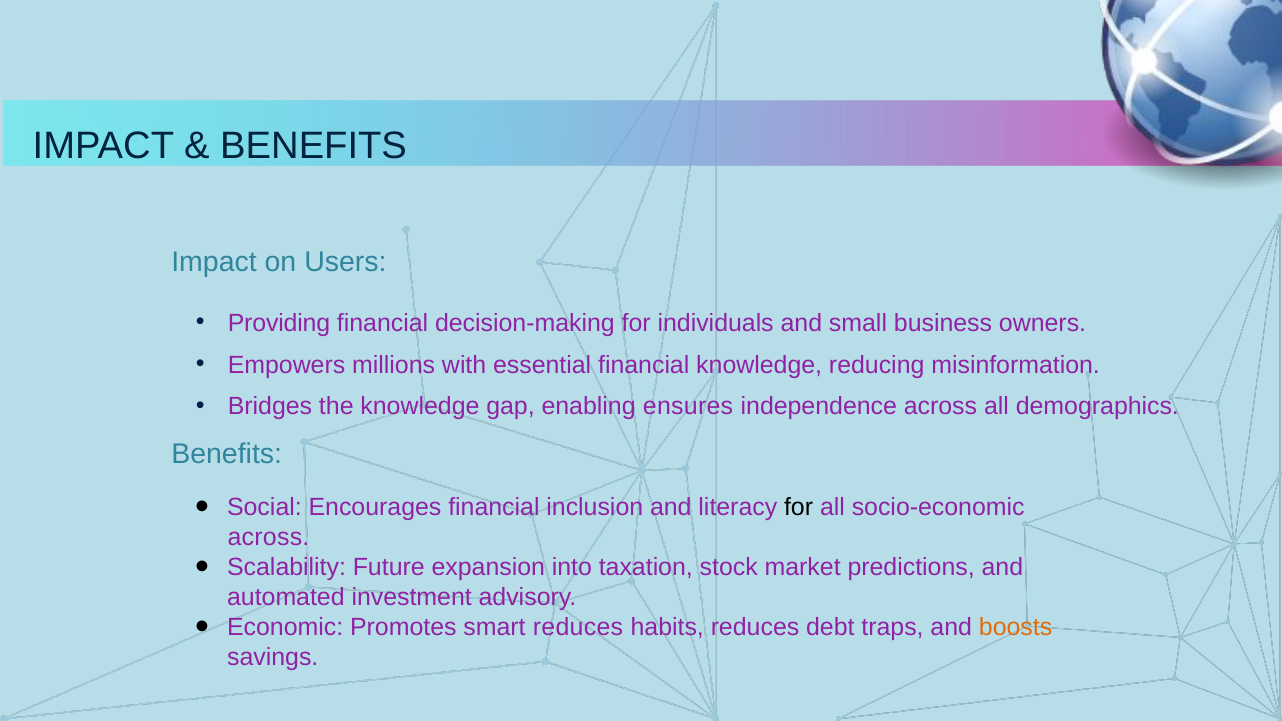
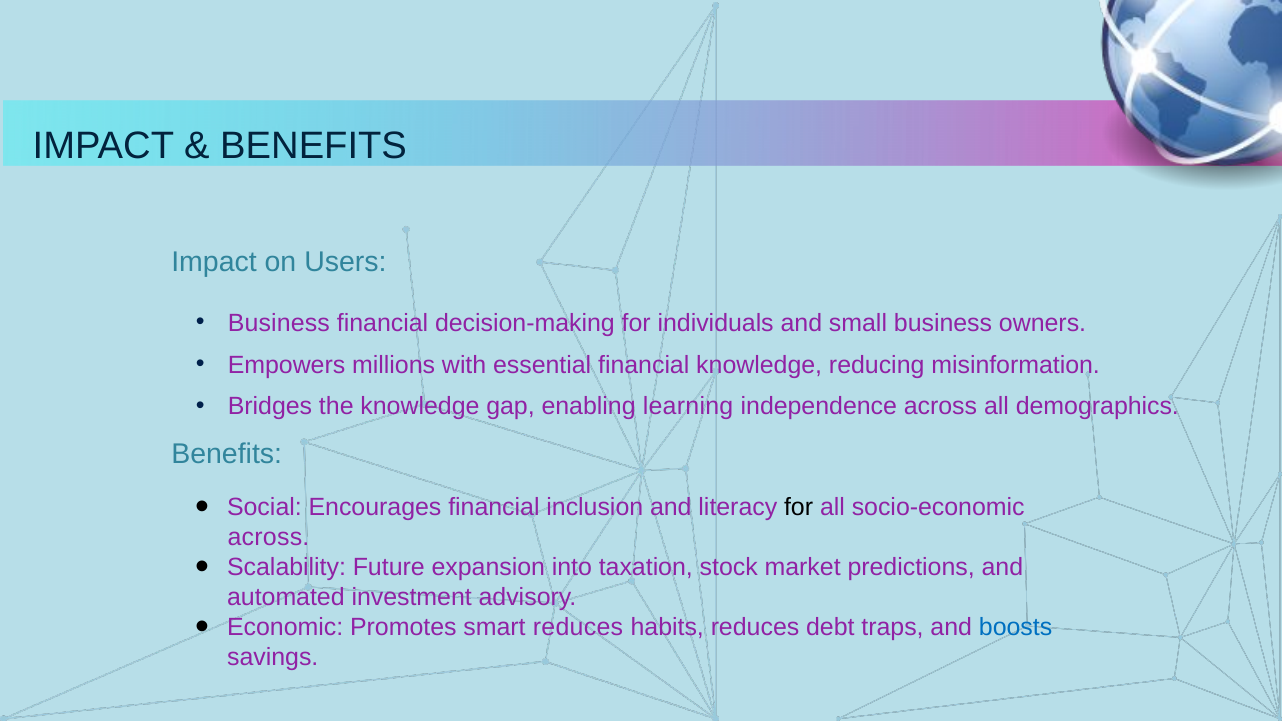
Providing at (279, 323): Providing -> Business
ensures: ensures -> learning
boosts colour: orange -> blue
